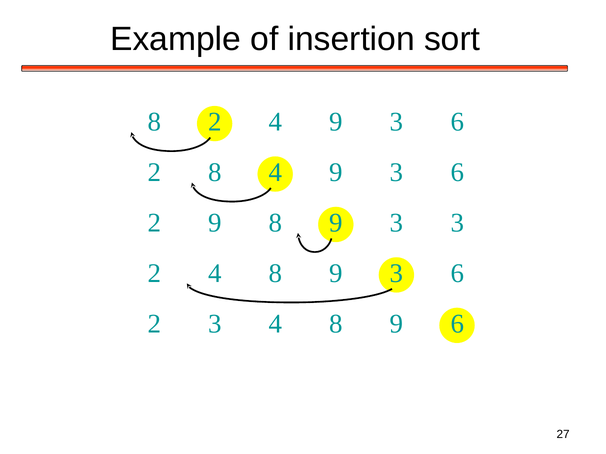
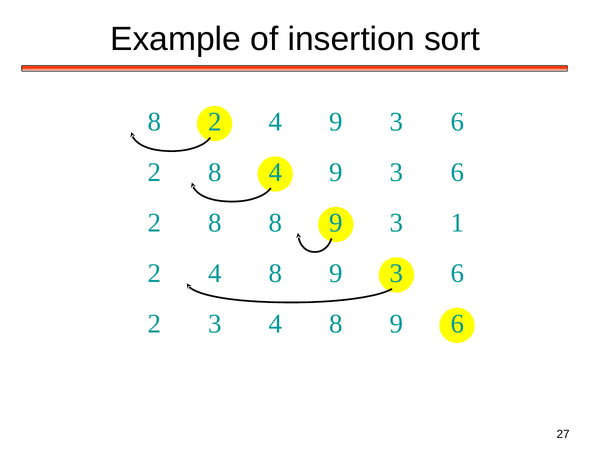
9 at (215, 223): 9 -> 8
3 3: 3 -> 1
